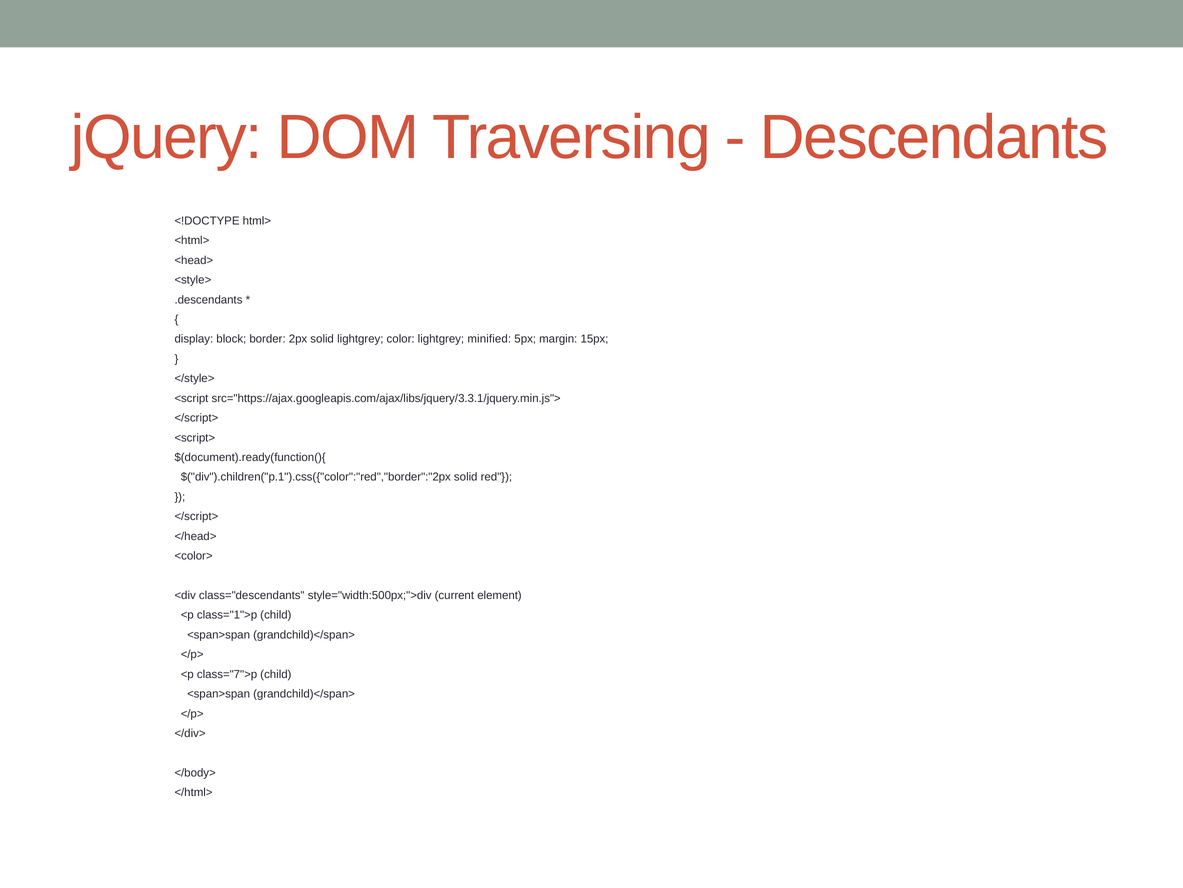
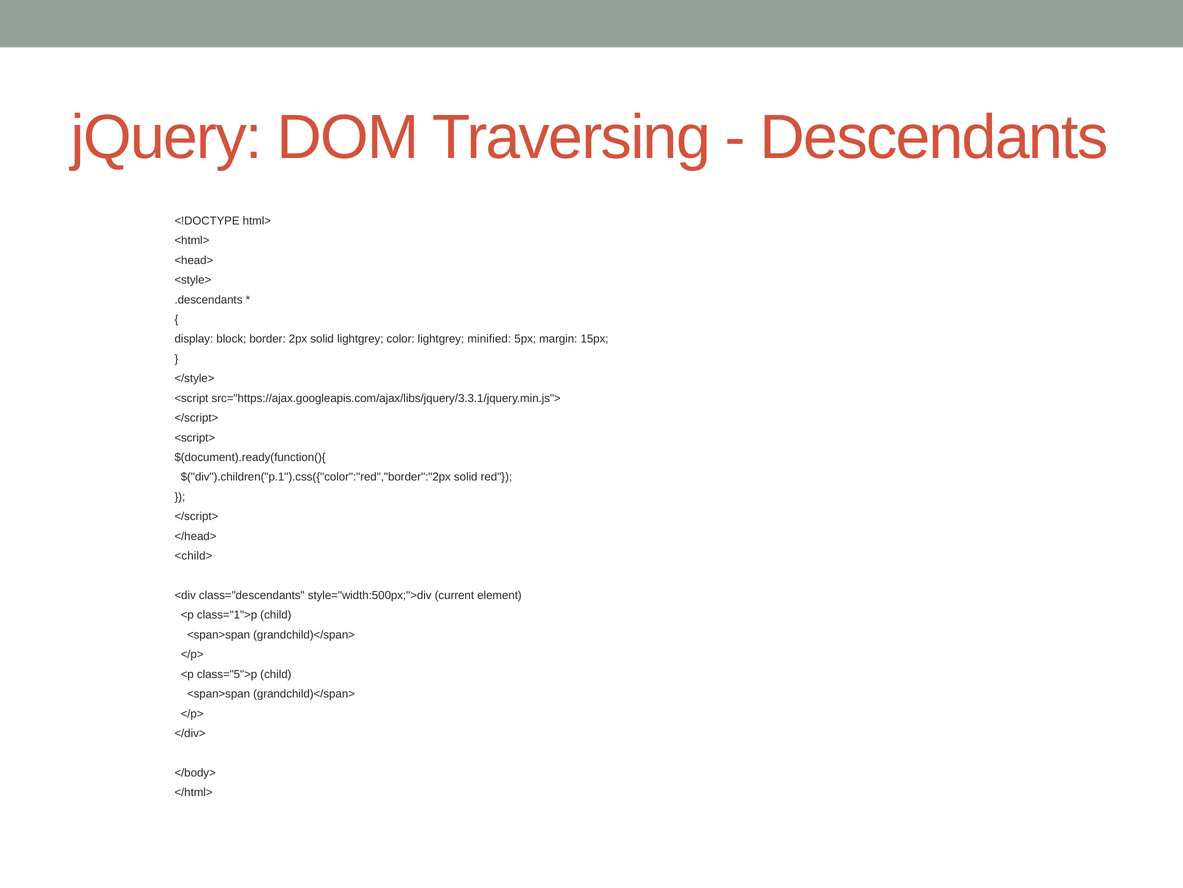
<color>: <color> -> <child>
class="7">p: class="7">p -> class="5">p
